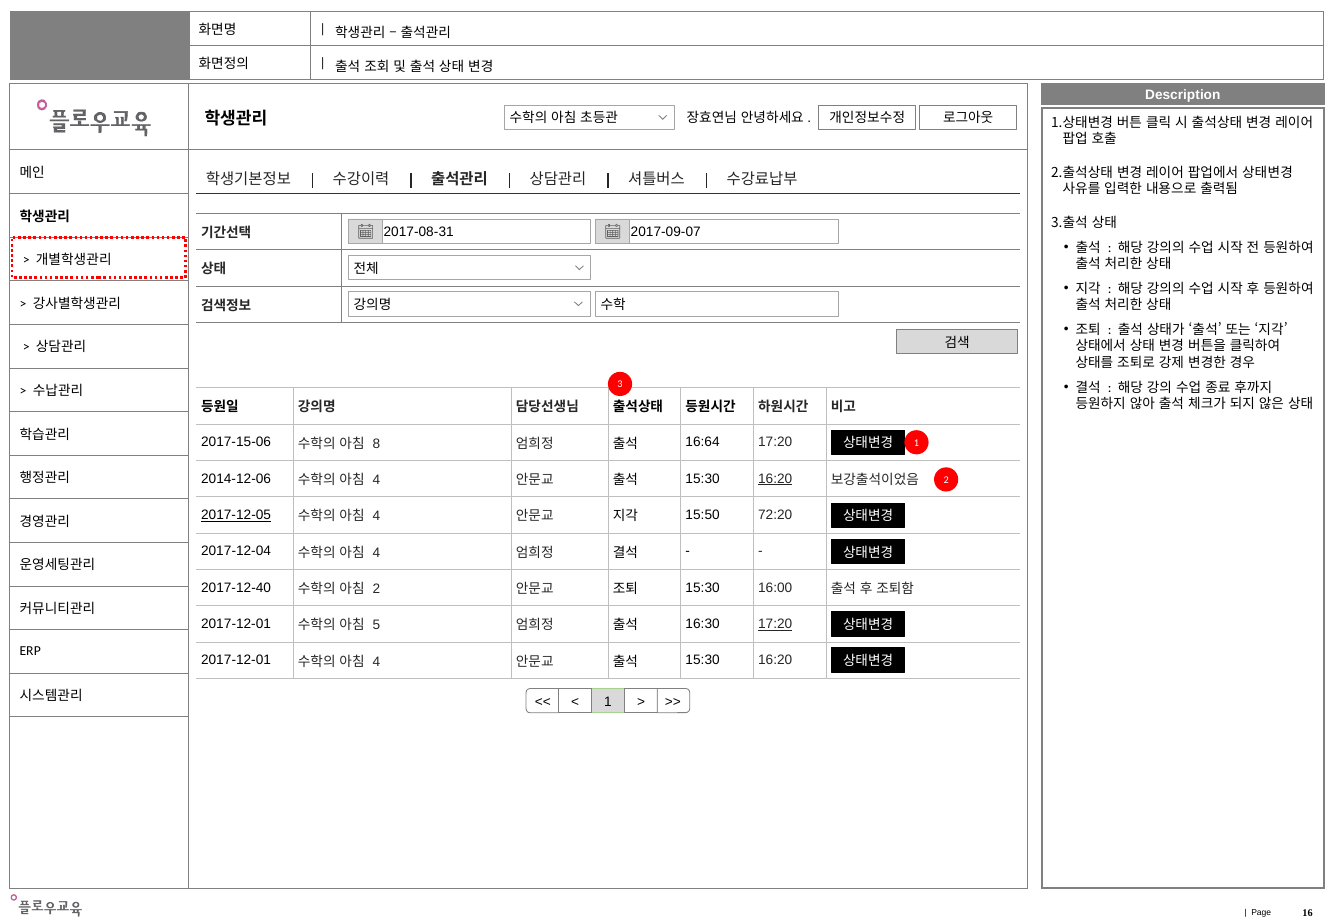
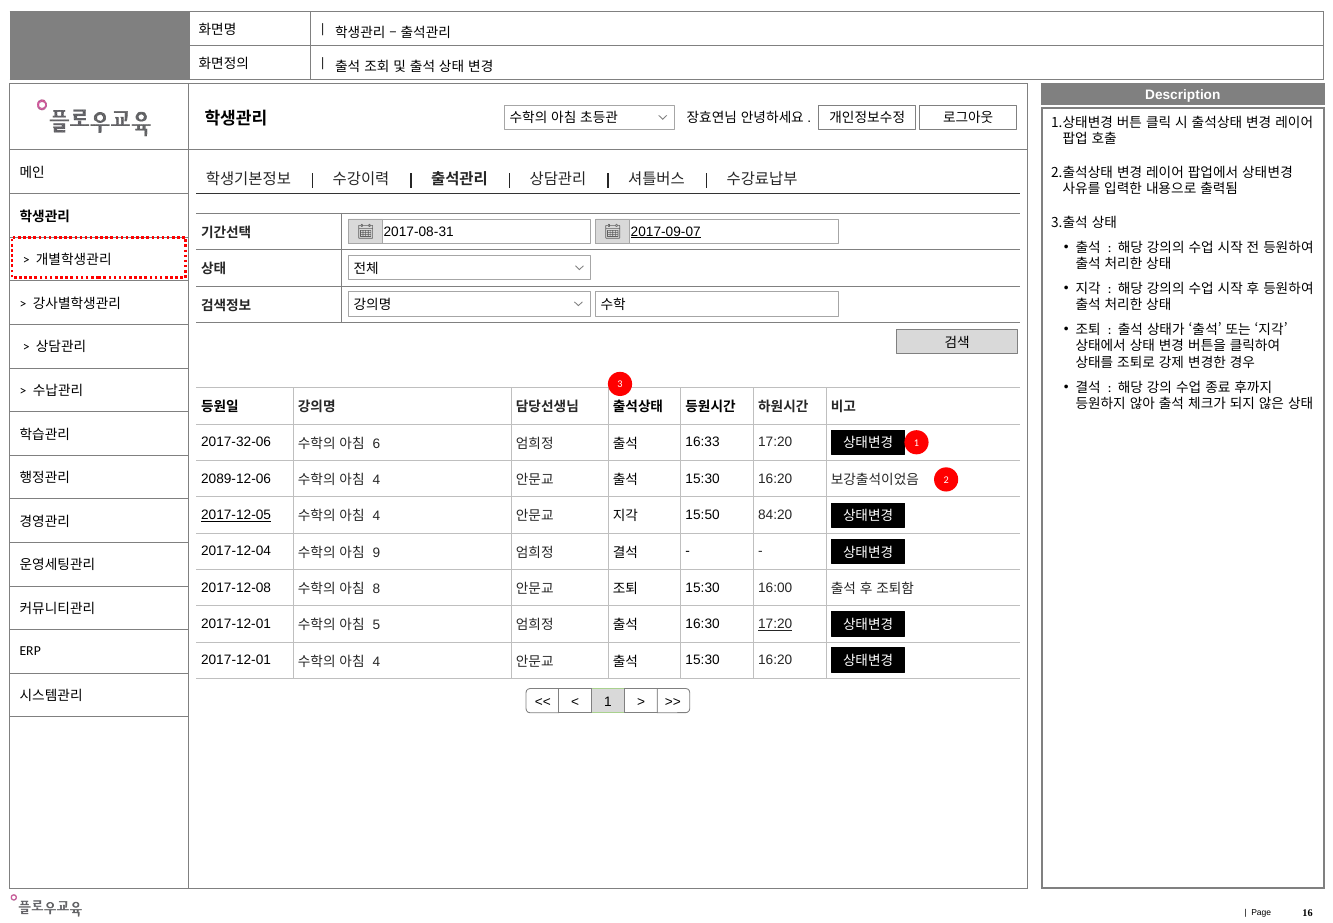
2017-09-07 underline: none -> present
2017-15-06: 2017-15-06 -> 2017-32-06
8: 8 -> 6
16:64: 16:64 -> 16:33
2014-12-06: 2014-12-06 -> 2089-12-06
16:20 at (775, 479) underline: present -> none
72:20: 72:20 -> 84:20
4 at (376, 553): 4 -> 9
2017-12-40: 2017-12-40 -> 2017-12-08
2 at (376, 589): 2 -> 8
